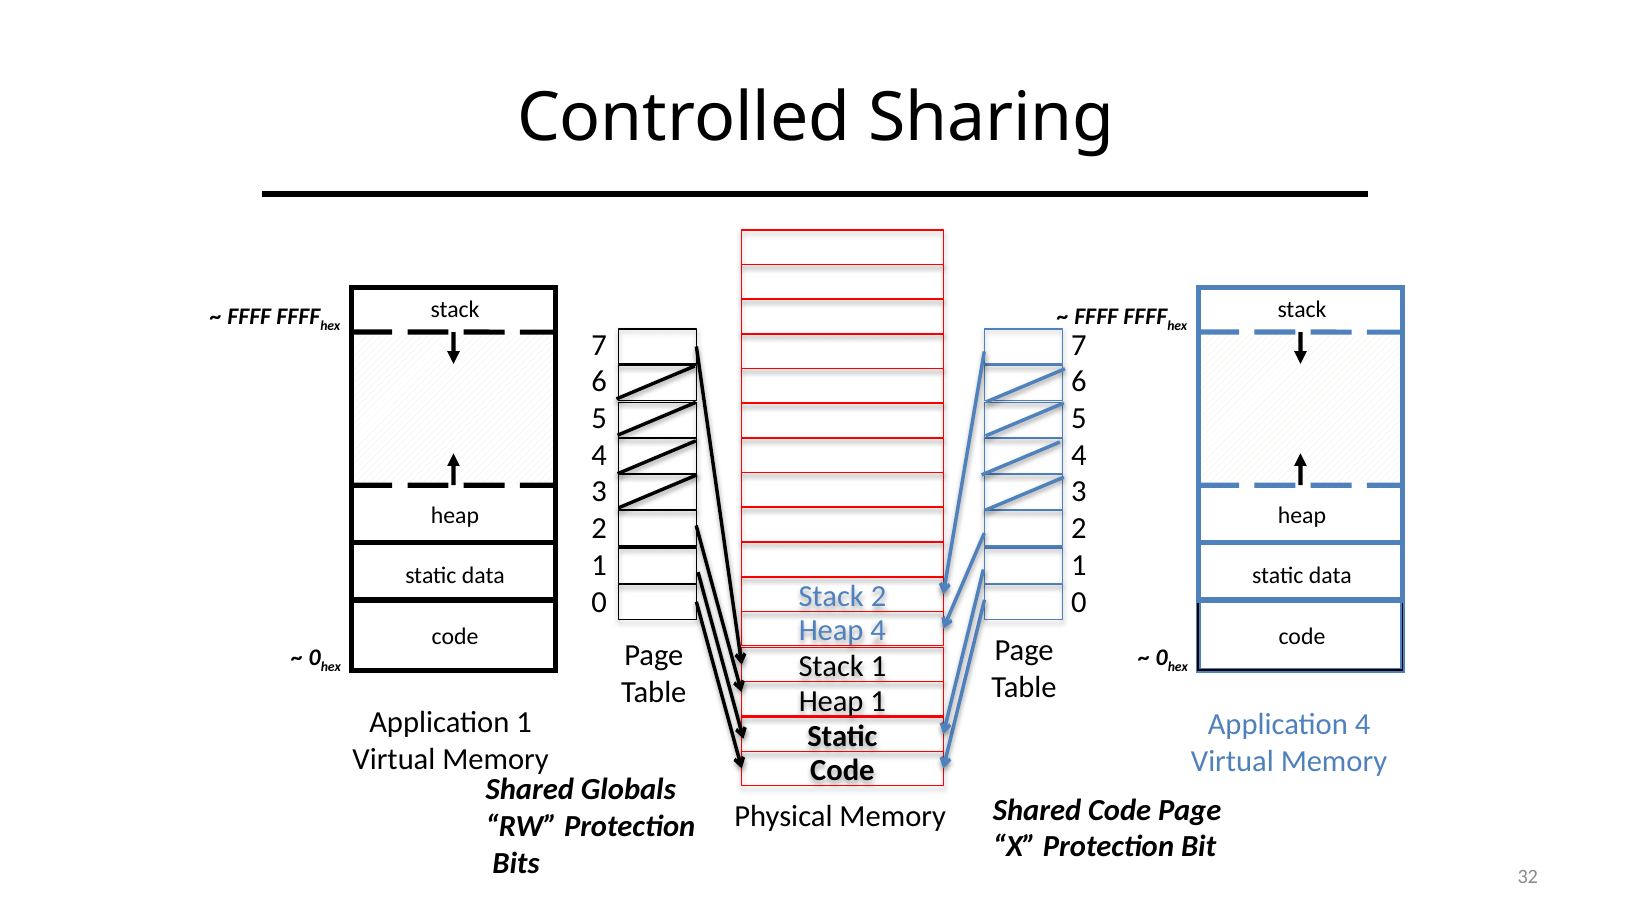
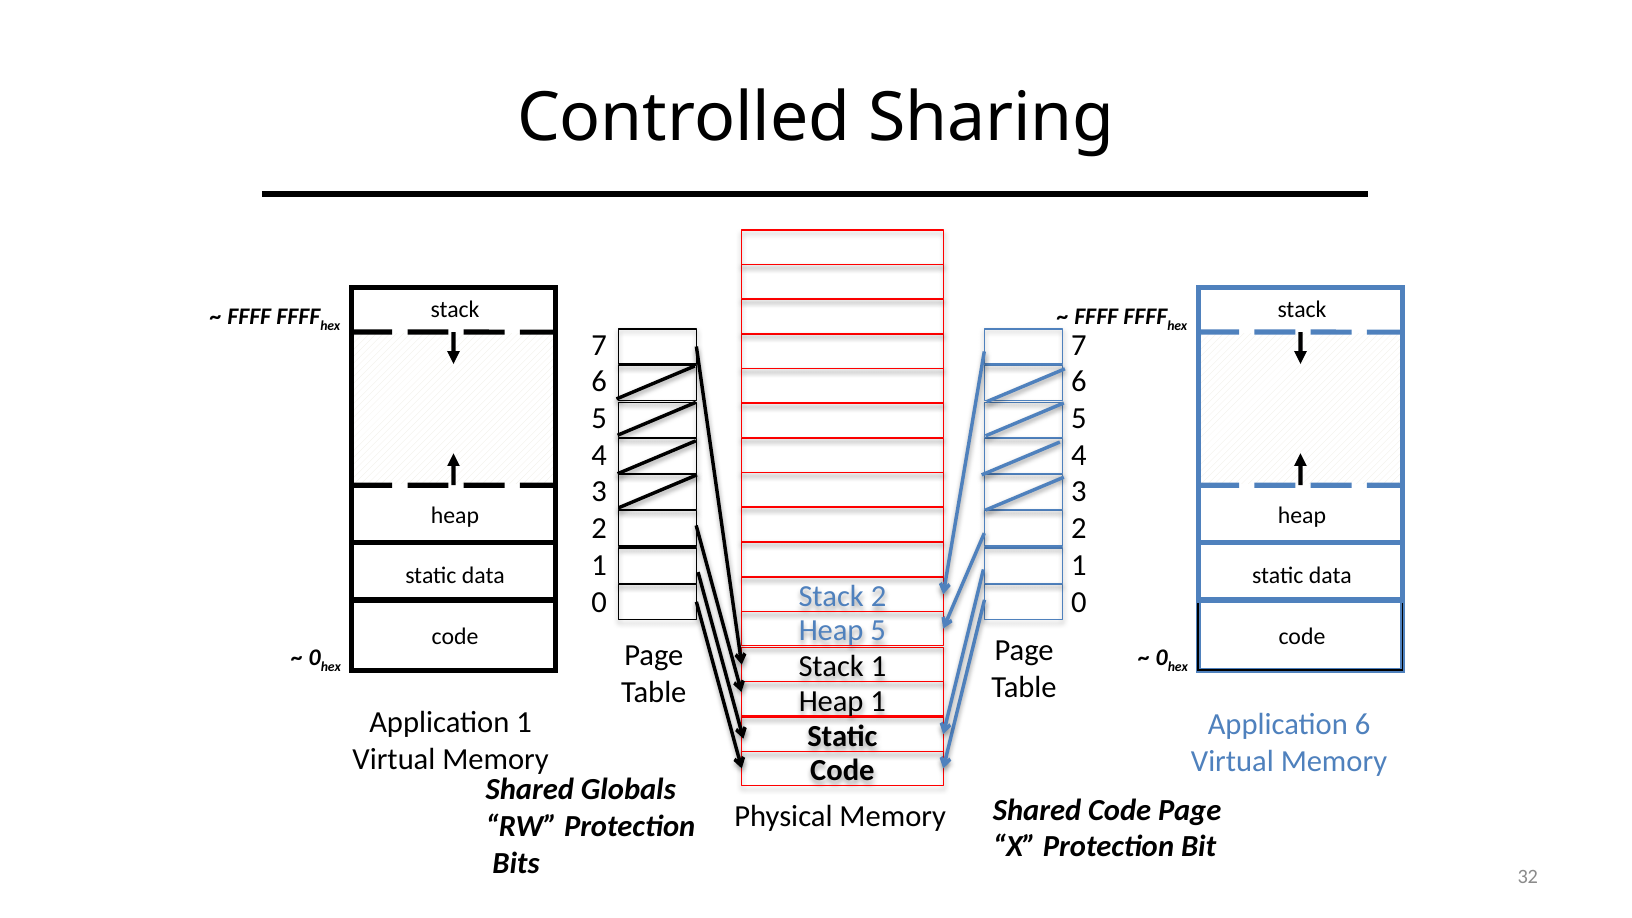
Heap 4: 4 -> 5
Application 4: 4 -> 6
